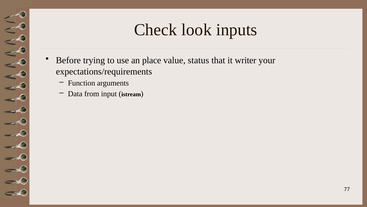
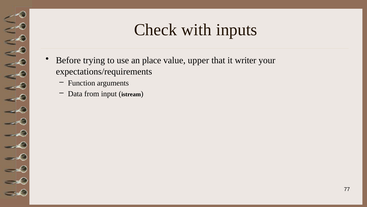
look: look -> with
status: status -> upper
